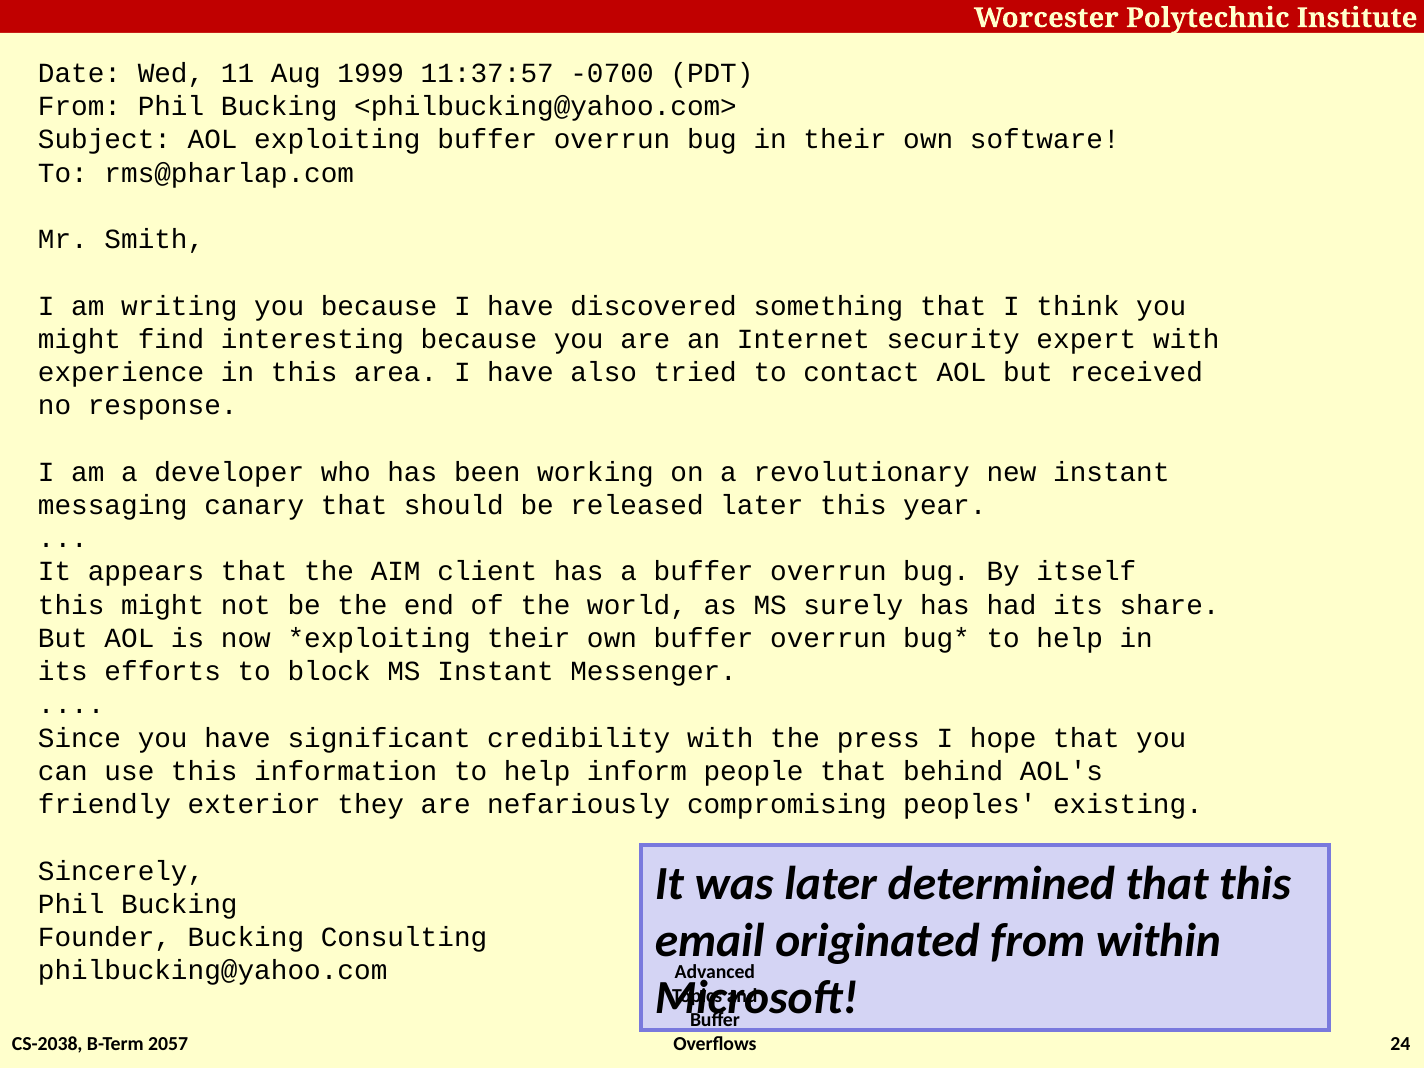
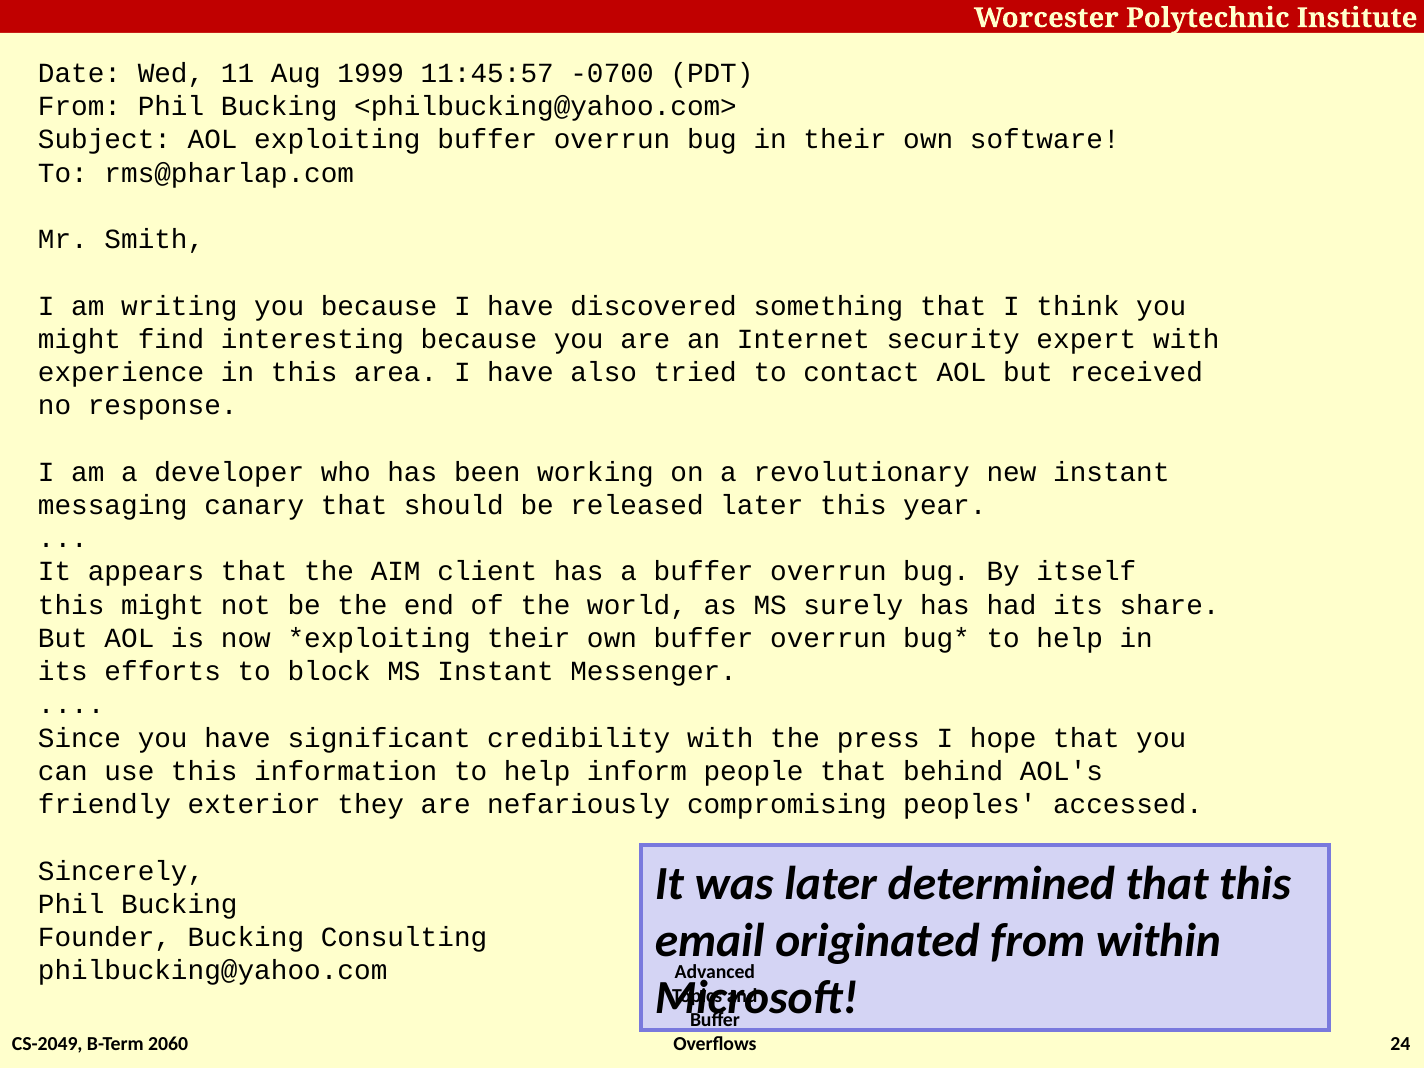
11:37:57: 11:37:57 -> 11:45:57
existing: existing -> accessed
CS-2038: CS-2038 -> CS-2049
2057: 2057 -> 2060
